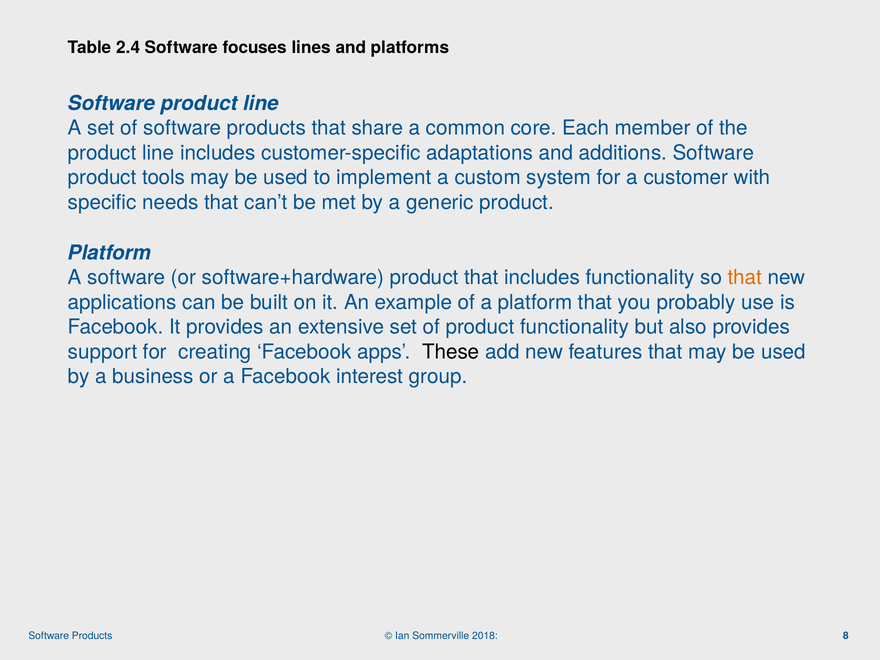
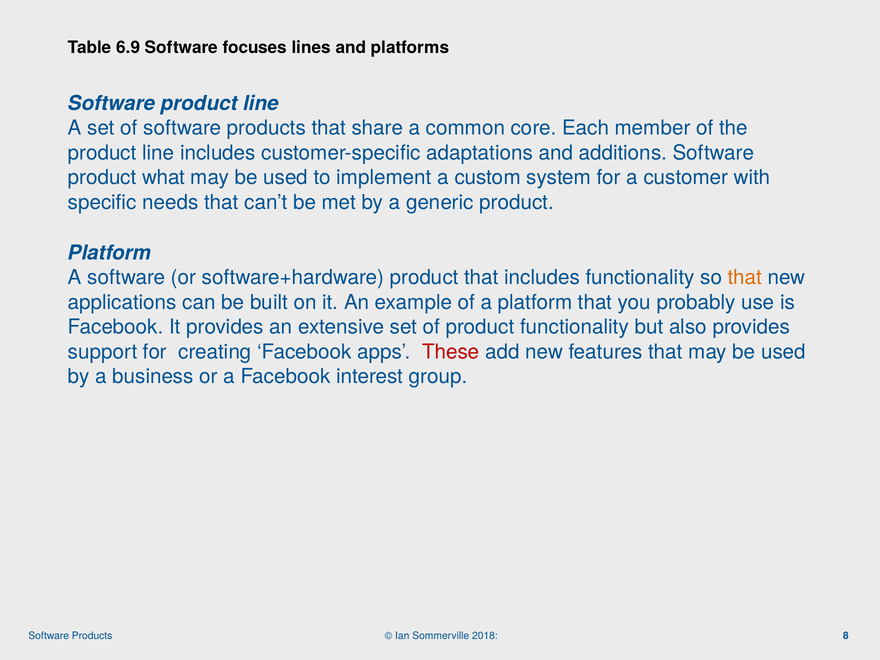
2.4: 2.4 -> 6.9
tools: tools -> what
These colour: black -> red
